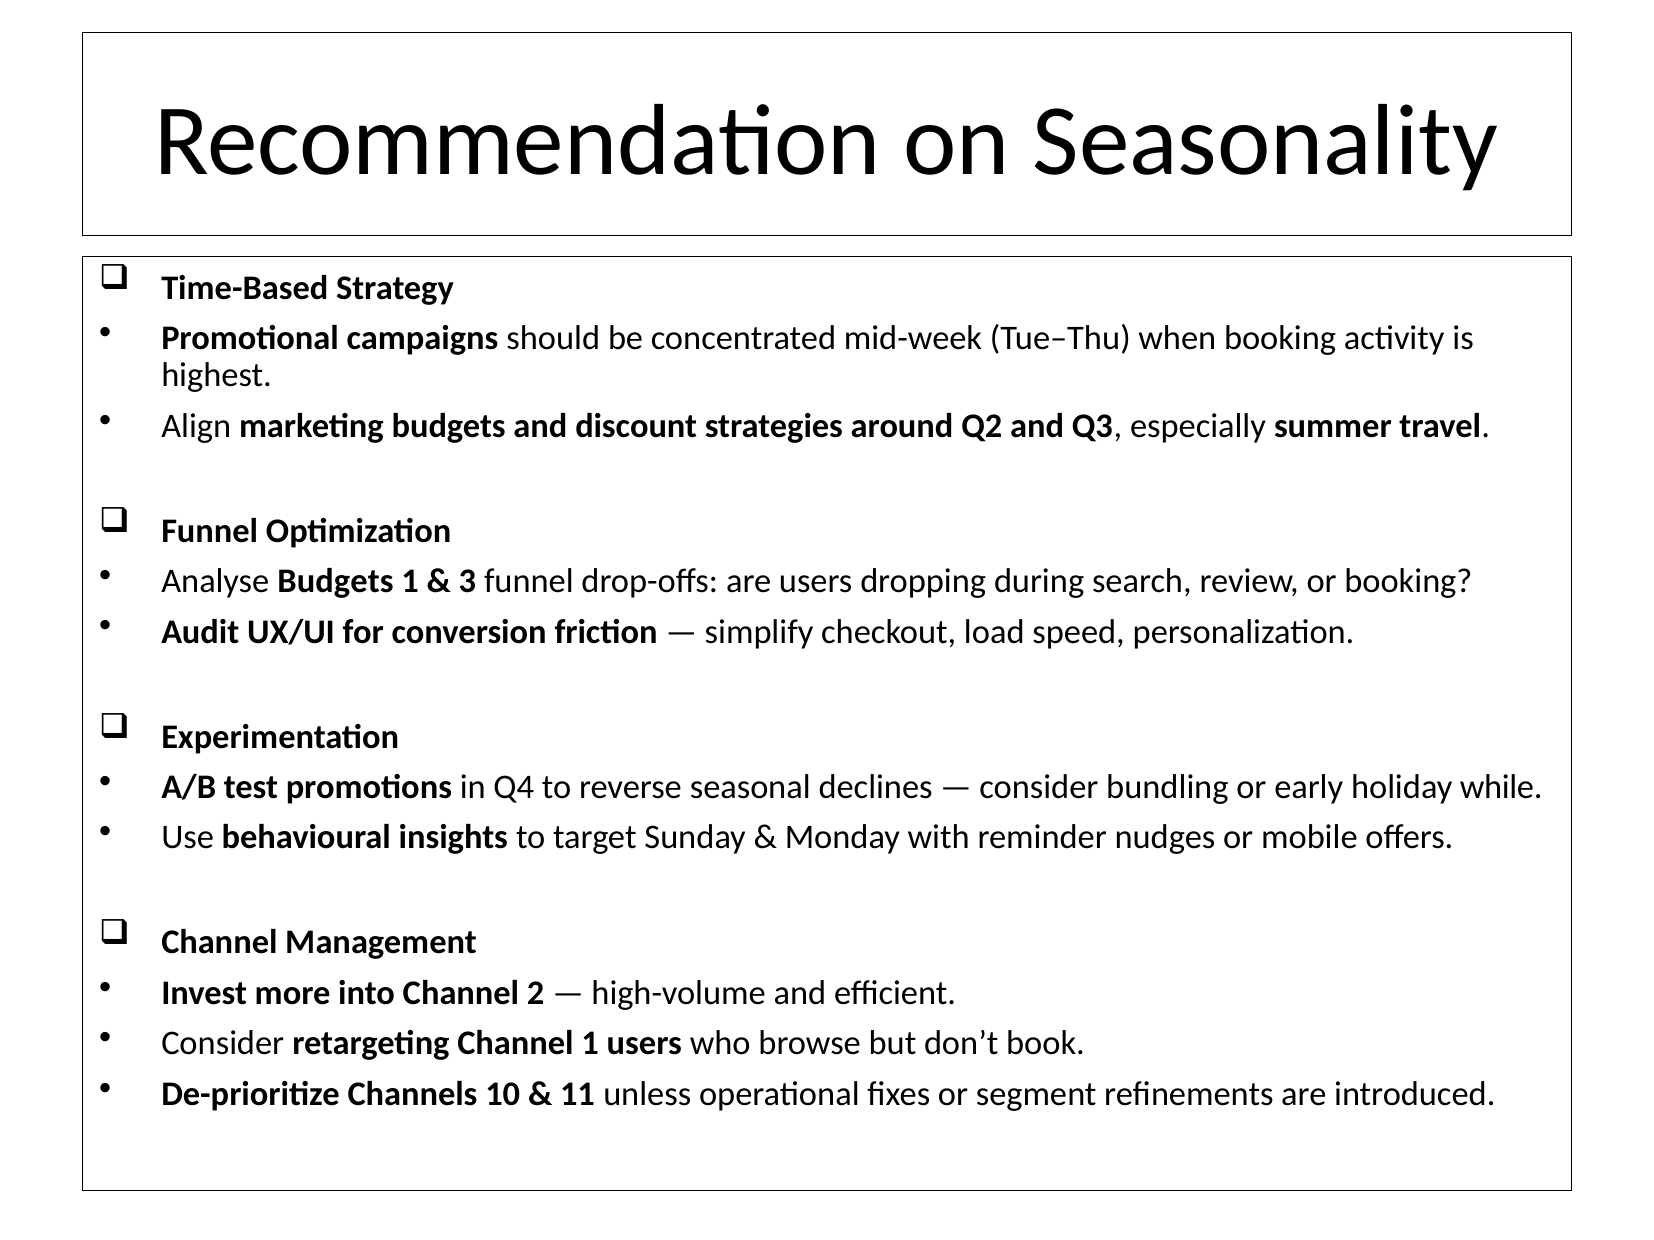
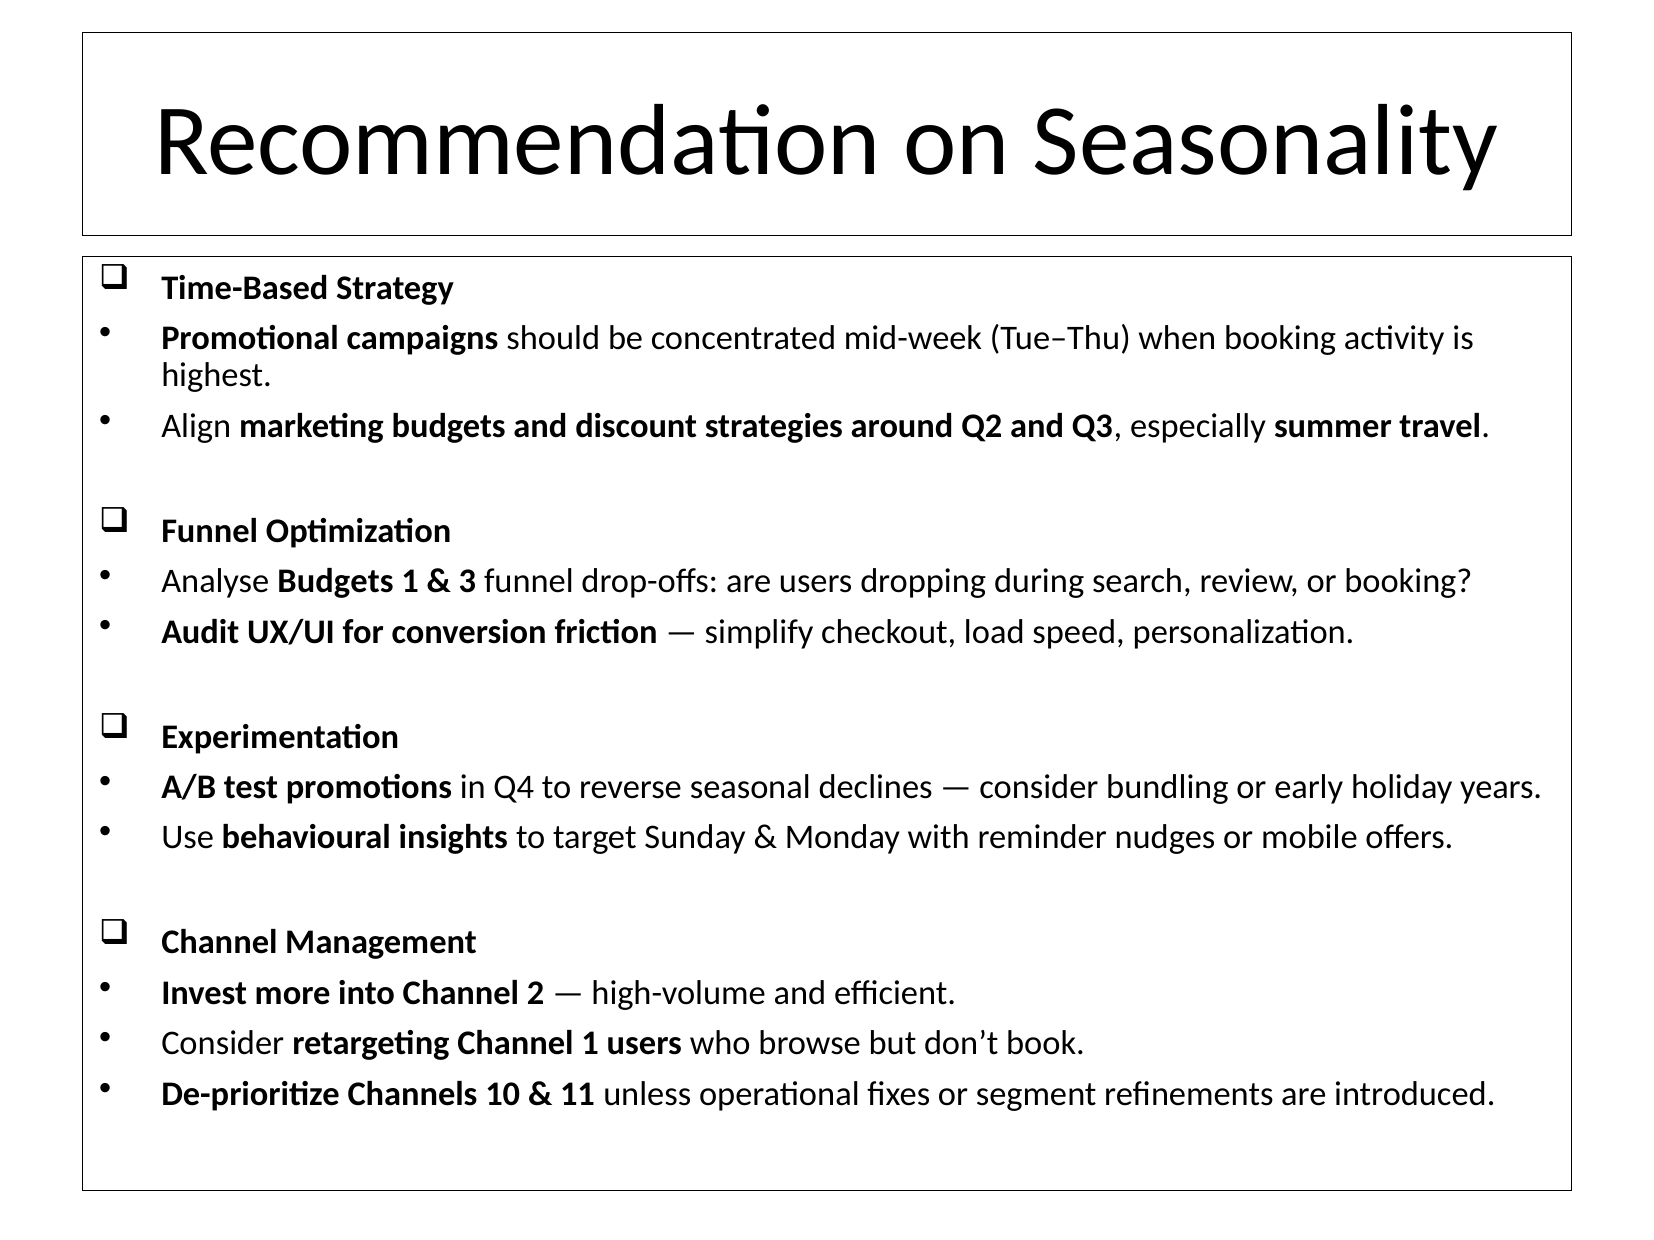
while: while -> years
